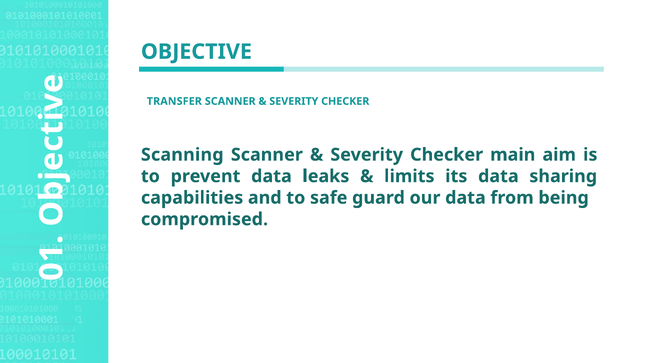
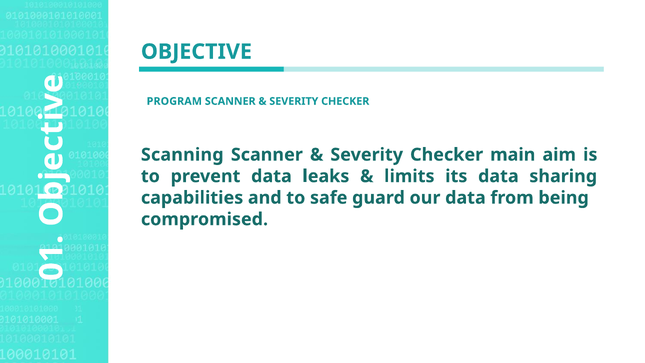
TRANSFER: TRANSFER -> PROGRAM
